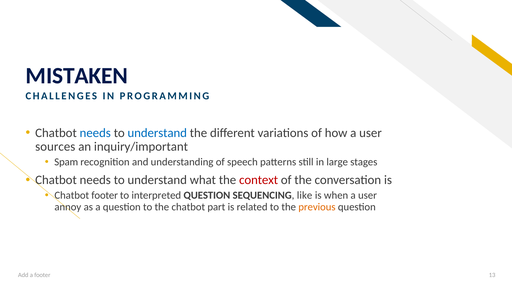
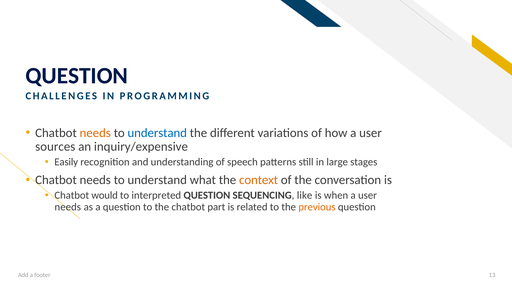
MISTAKEN at (77, 76): MISTAKEN -> QUESTION
needs at (95, 133) colour: blue -> orange
inquiry/important: inquiry/important -> inquiry/expensive
Spam: Spam -> Easily
context colour: red -> orange
Chatbot footer: footer -> would
annoy at (68, 207): annoy -> needs
